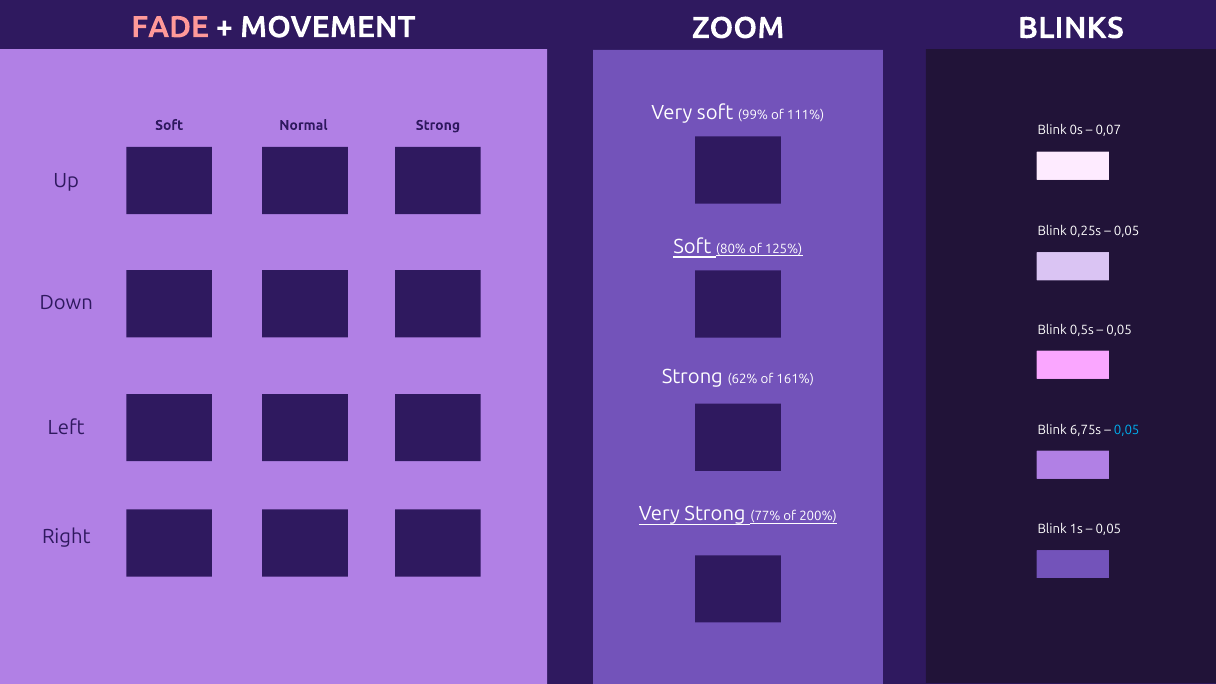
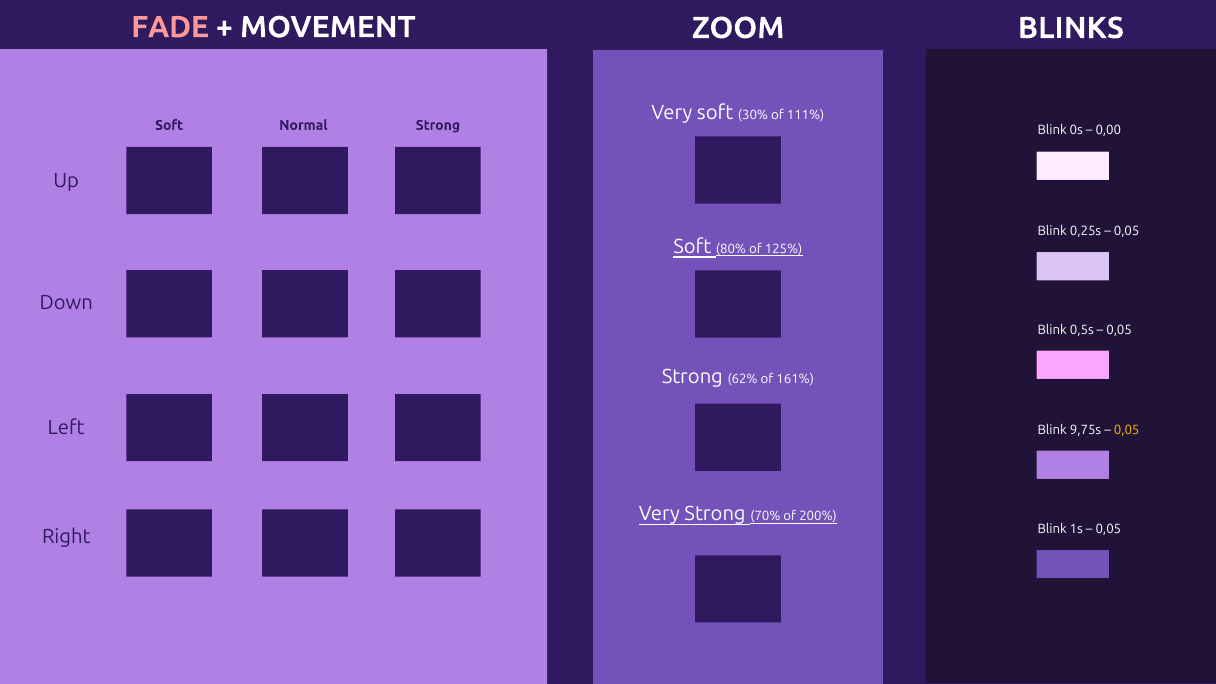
99%: 99% -> 30%
0,07: 0,07 -> 0,00
6,75s: 6,75s -> 9,75s
0,05 at (1127, 430) colour: light blue -> yellow
77%: 77% -> 70%
